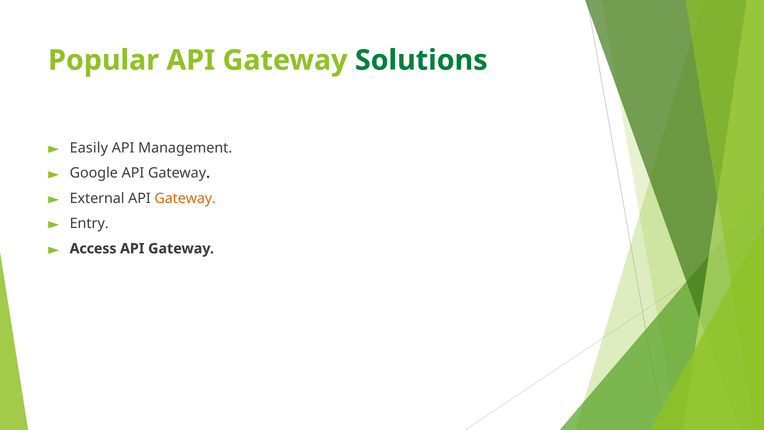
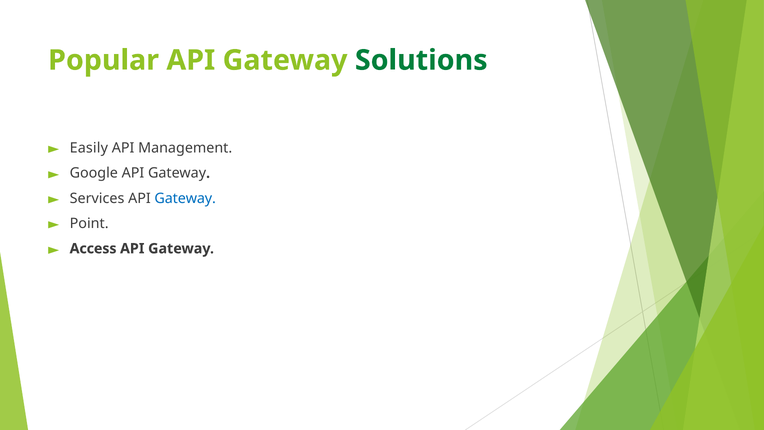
External: External -> Services
Gateway at (185, 198) colour: orange -> blue
Entry: Entry -> Point
